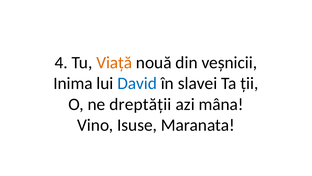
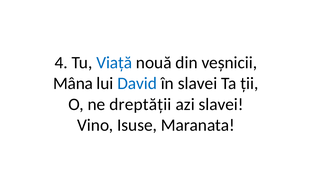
Viață colour: orange -> blue
Inima: Inima -> Mâna
azi mâna: mâna -> slavei
